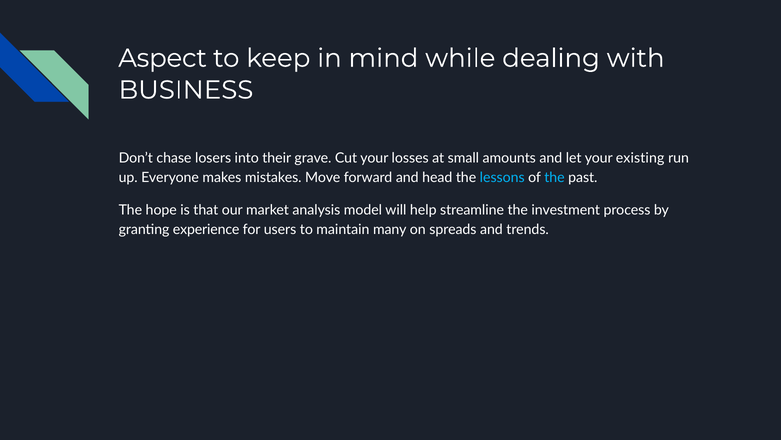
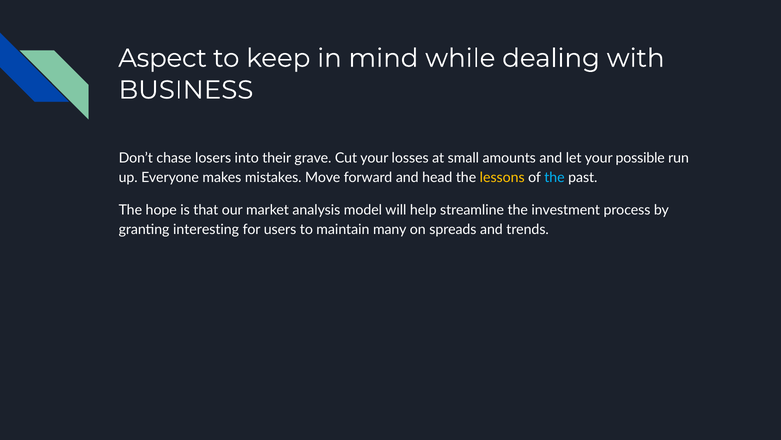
existing: existing -> possible
lessons colour: light blue -> yellow
experience: experience -> interesting
